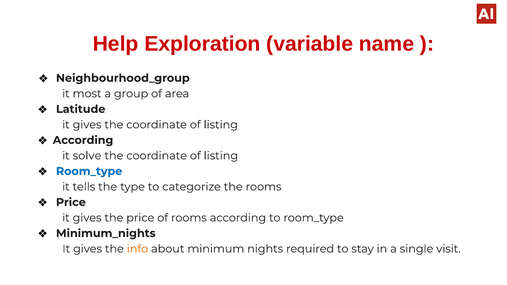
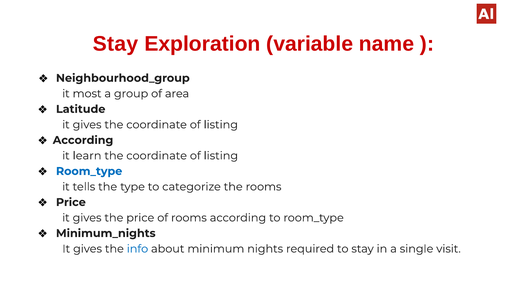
Help at (116, 44): Help -> Stay
solve: solve -> learn
info colour: orange -> blue
